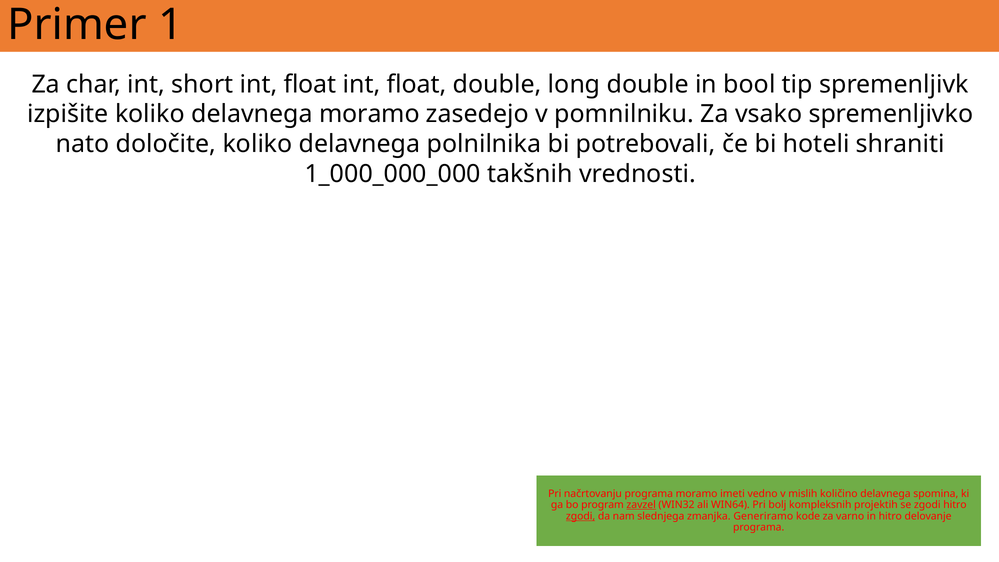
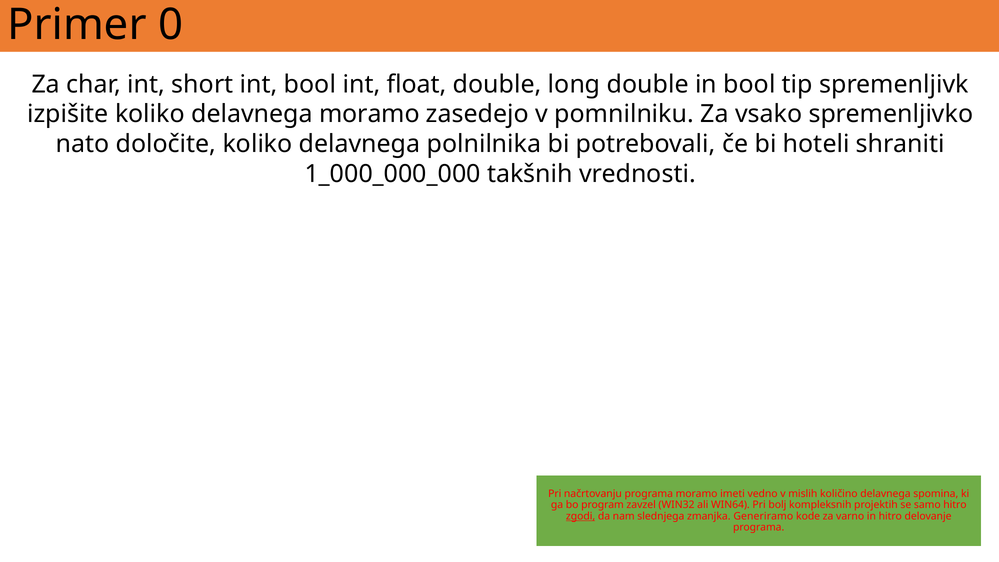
1: 1 -> 0
short int float: float -> bool
zavzel underline: present -> none
se zgodi: zgodi -> samo
